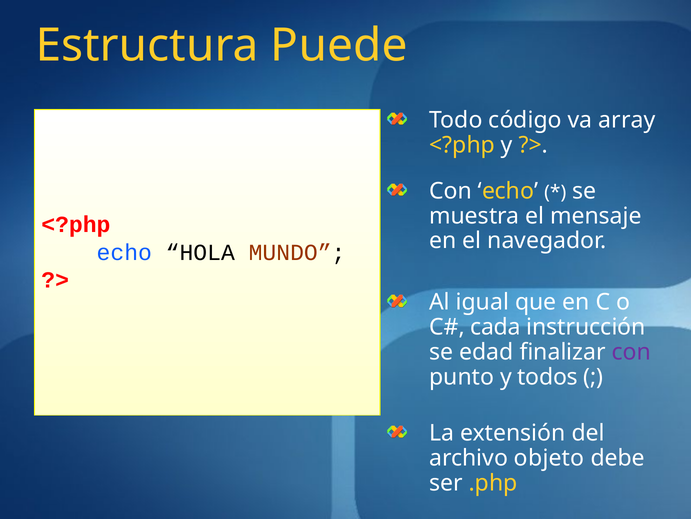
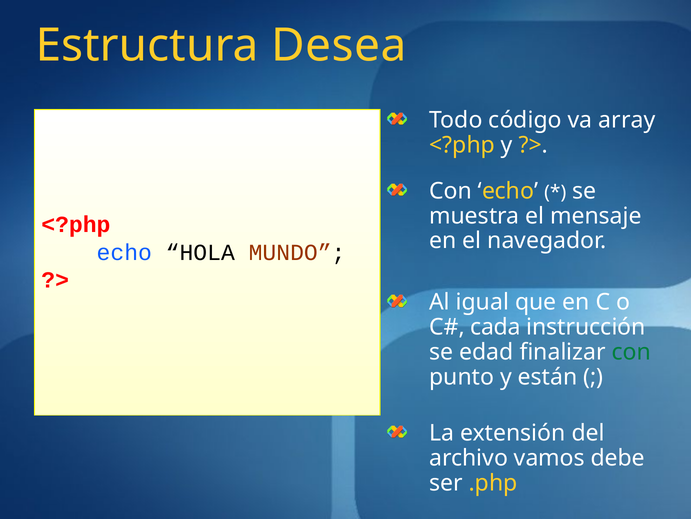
Puede: Puede -> Desea
con at (631, 352) colour: purple -> green
todos: todos -> están
objeto: objeto -> vamos
